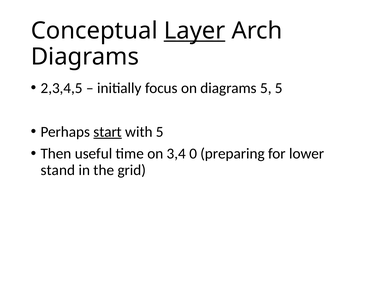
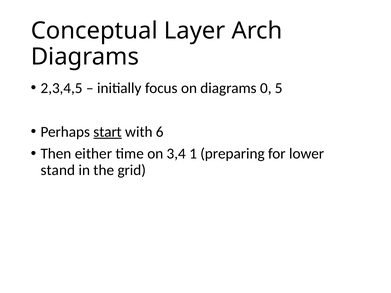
Layer underline: present -> none
diagrams 5: 5 -> 0
with 5: 5 -> 6
useful: useful -> either
0: 0 -> 1
